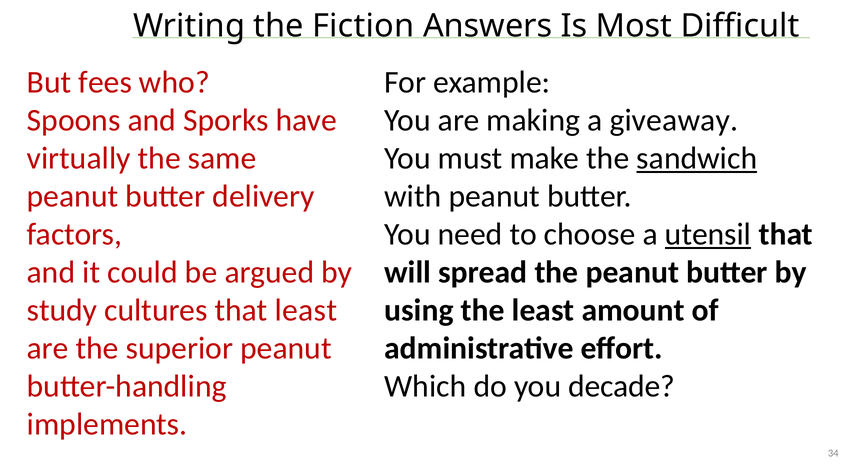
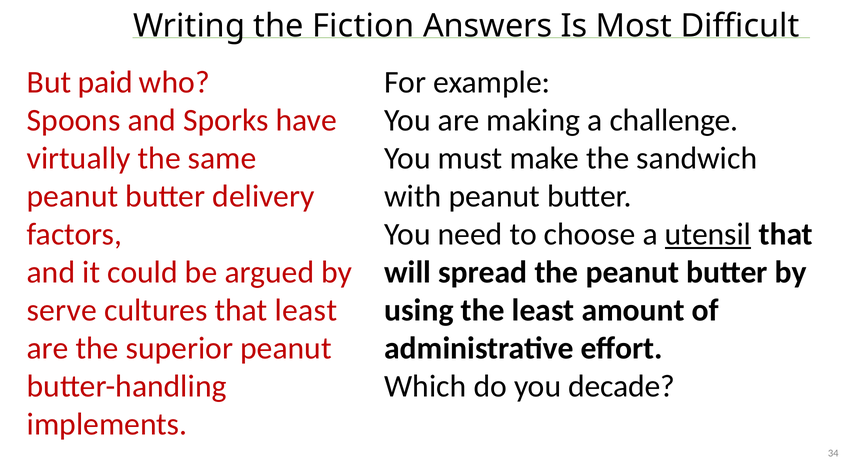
fees: fees -> paid
giveaway: giveaway -> challenge
sandwich underline: present -> none
study: study -> serve
